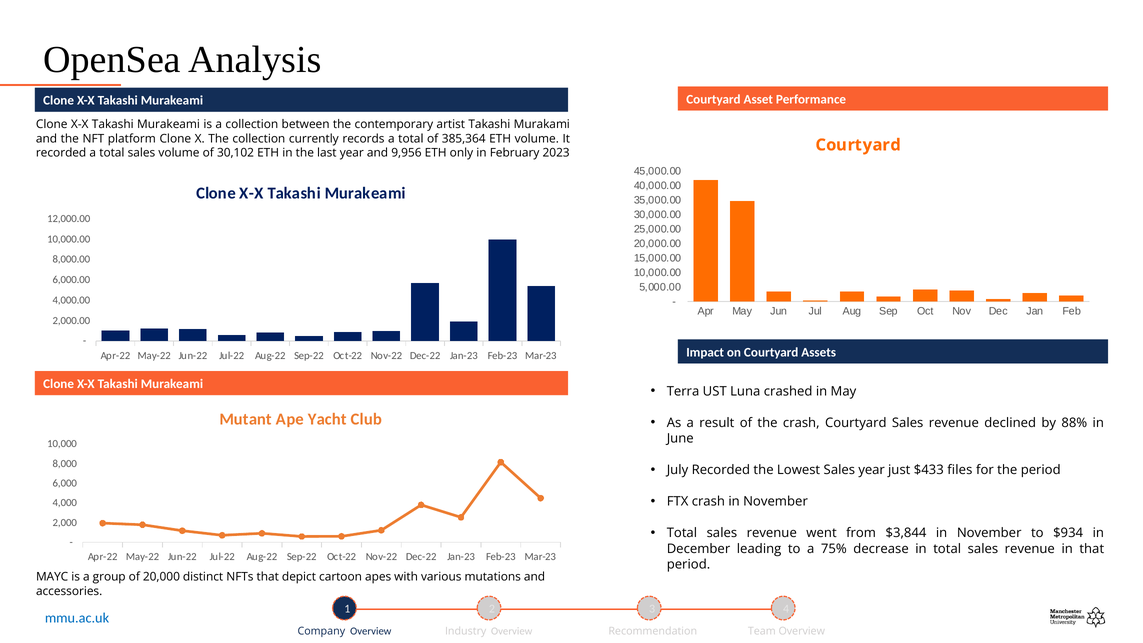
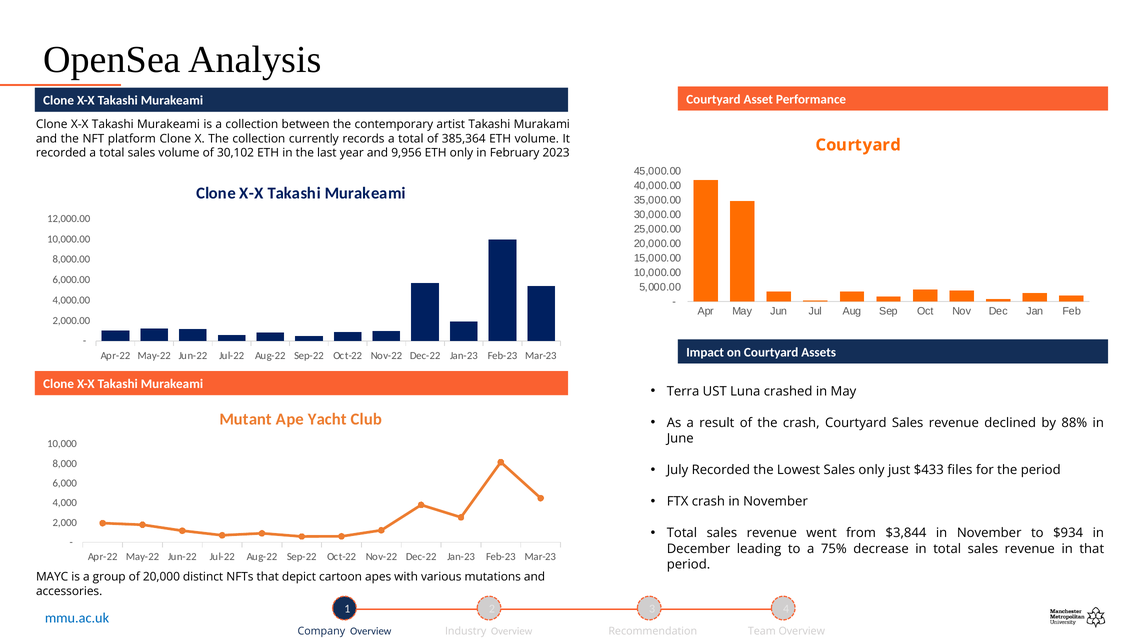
Sales year: year -> only
